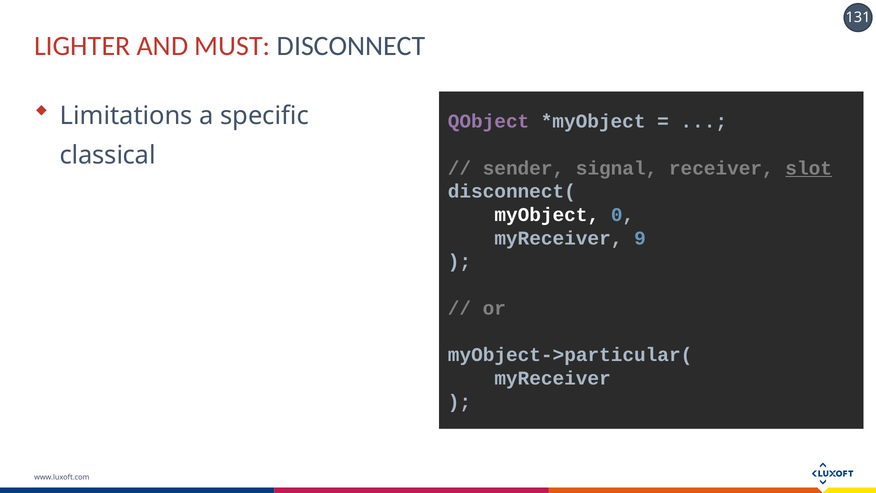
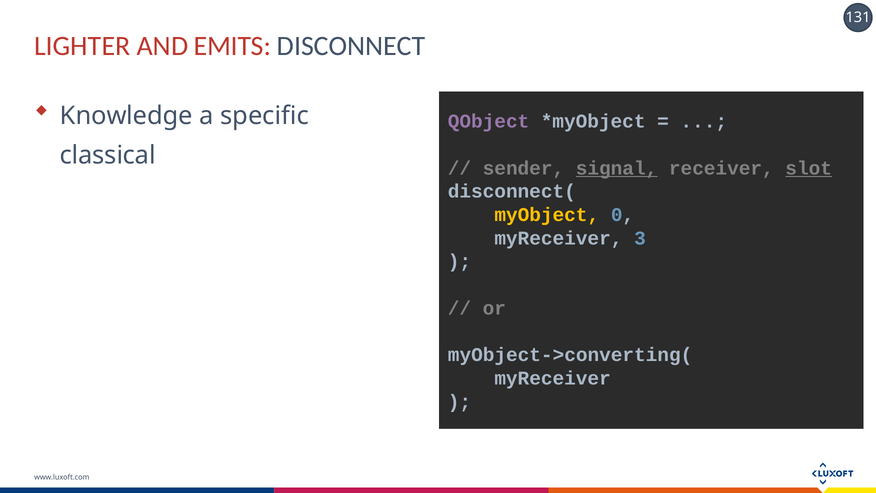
MUST: MUST -> EMITS
Limitations: Limitations -> Knowledge
signal underline: none -> present
myObject colour: white -> yellow
9: 9 -> 3
myObject->particular(: myObject->particular( -> myObject->converting(
